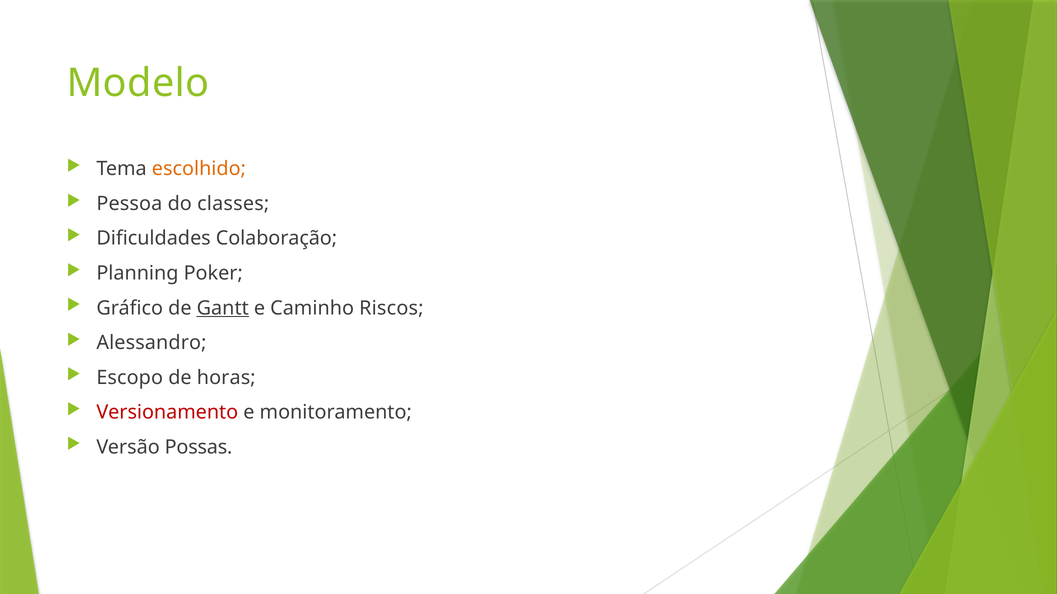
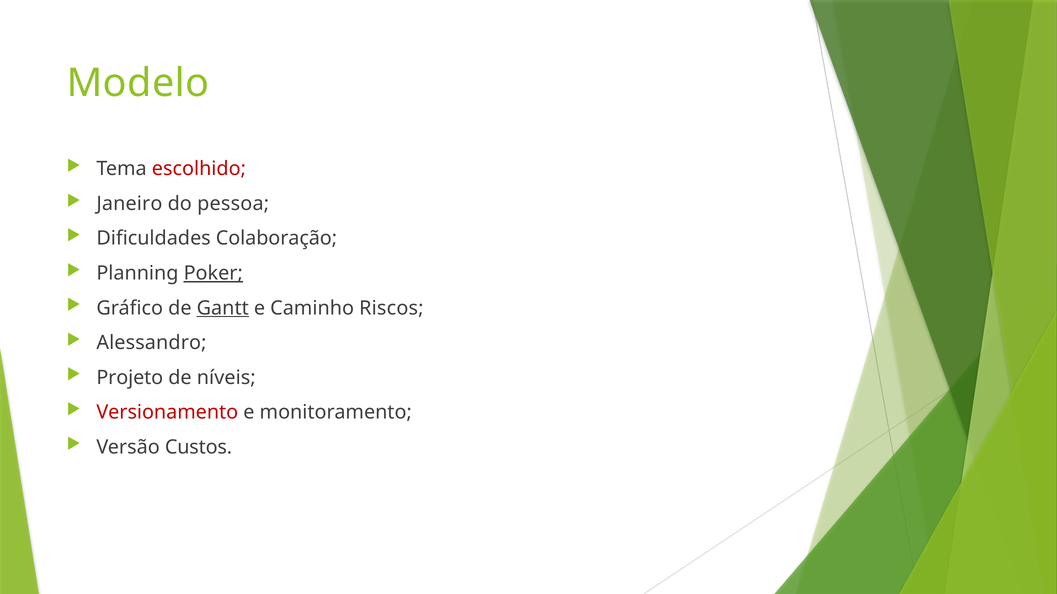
escolhido colour: orange -> red
Pessoa: Pessoa -> Janeiro
classes: classes -> pessoa
Poker underline: none -> present
Escopo: Escopo -> Projeto
horas: horas -> níveis
Possas: Possas -> Custos
